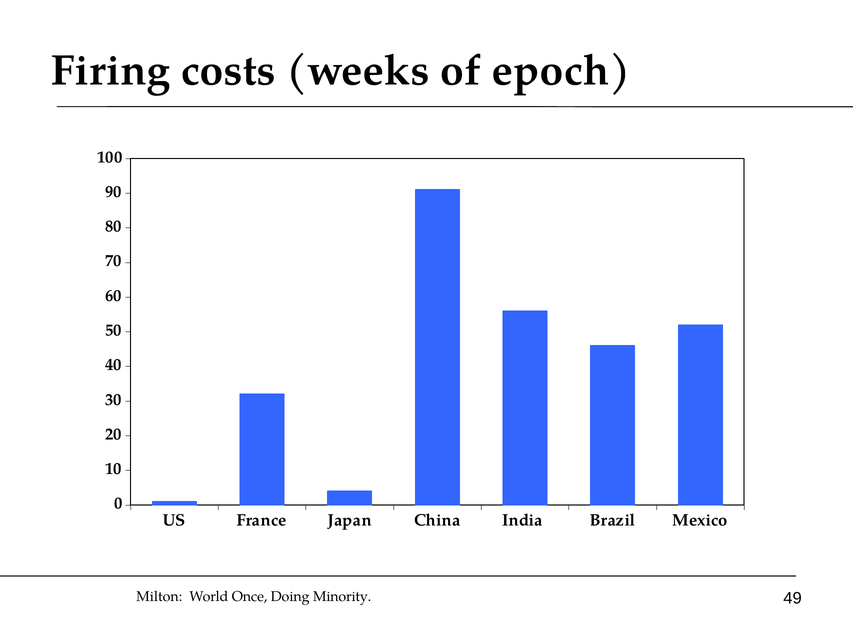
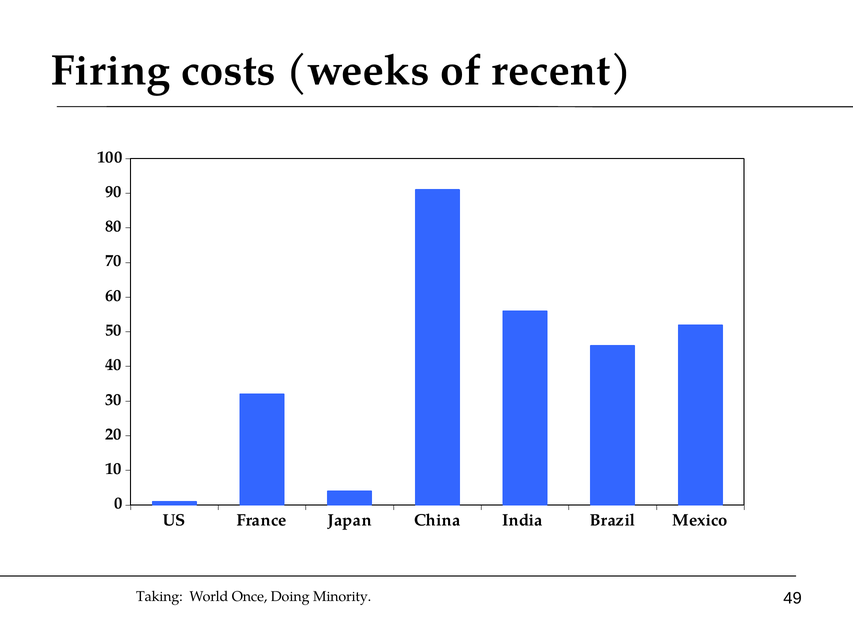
epoch: epoch -> recent
Milton: Milton -> Taking
